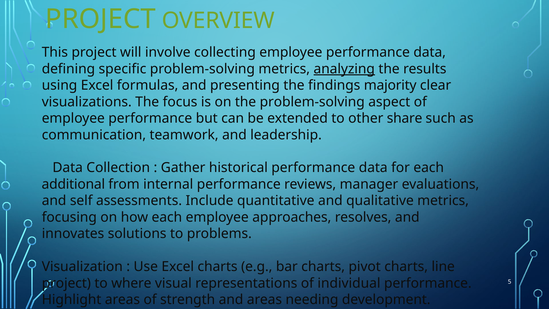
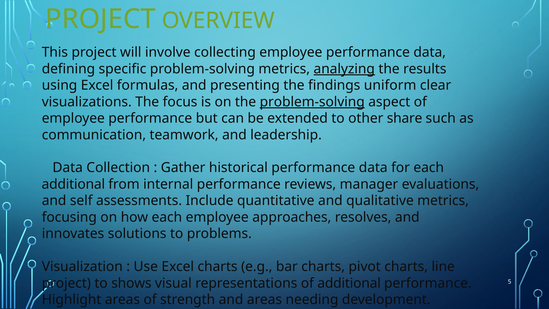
majority: majority -> uniform
problem-solving at (312, 102) underline: none -> present
where: where -> shows
of individual: individual -> additional
